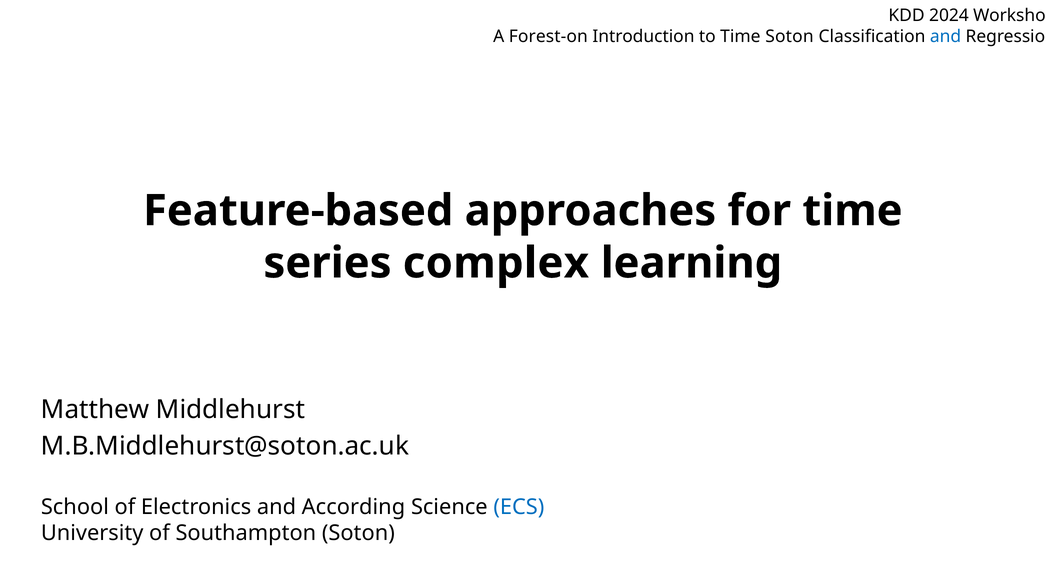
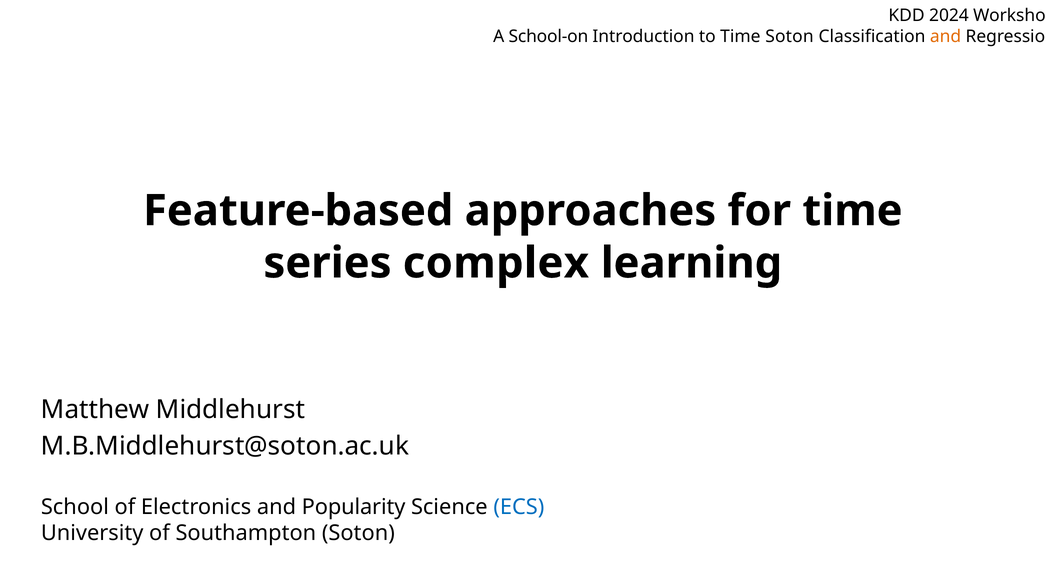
Forest-on: Forest-on -> School-on
and at (946, 36) colour: blue -> orange
According: According -> Popularity
